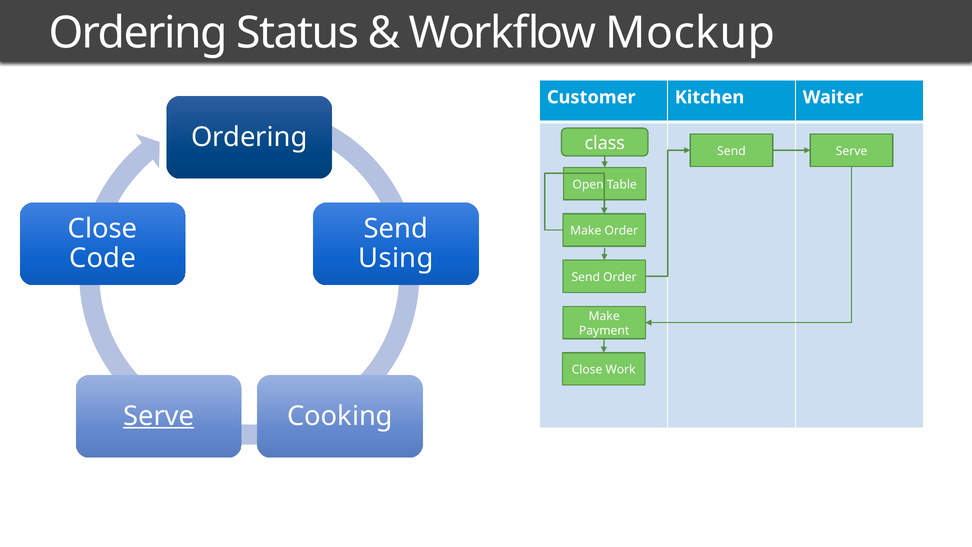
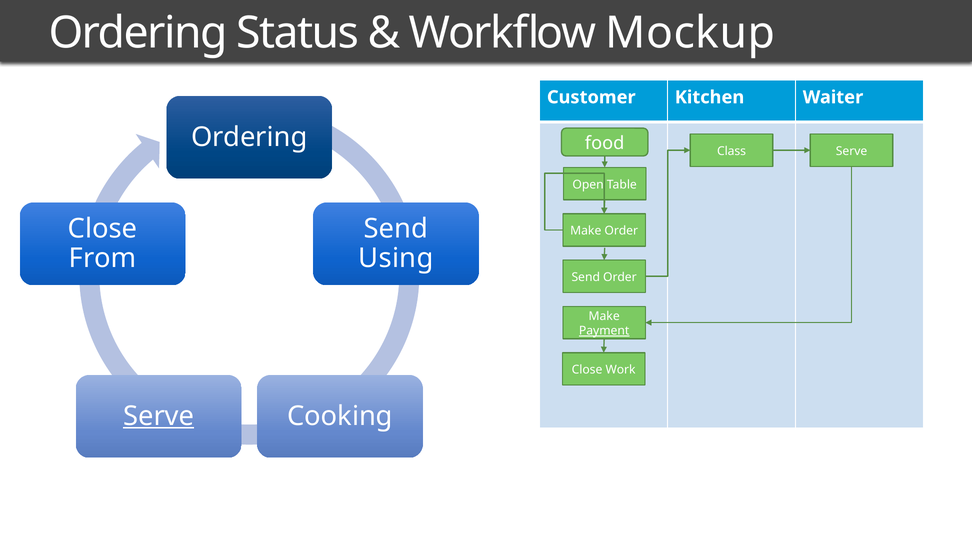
class: class -> food
Send at (731, 151): Send -> Class
Code: Code -> From
Payment underline: none -> present
